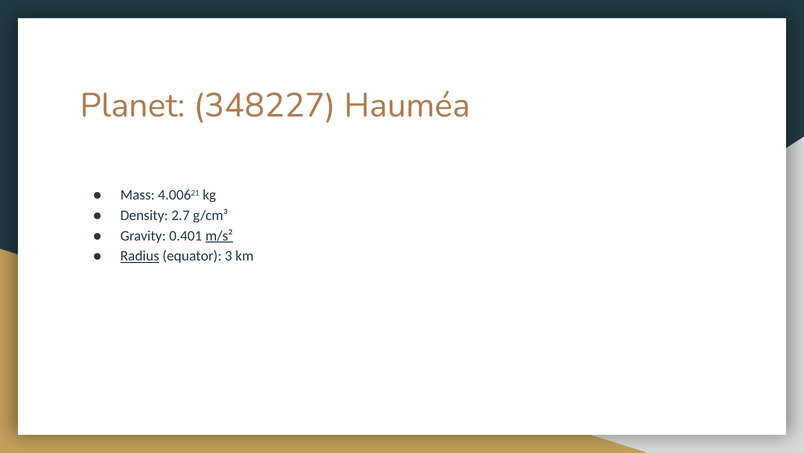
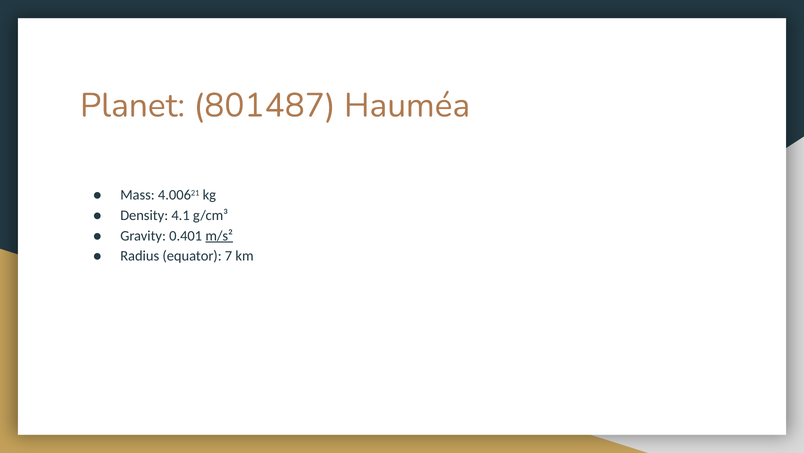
348227: 348227 -> 801487
2.7: 2.7 -> 4.1
Radius underline: present -> none
3: 3 -> 7
